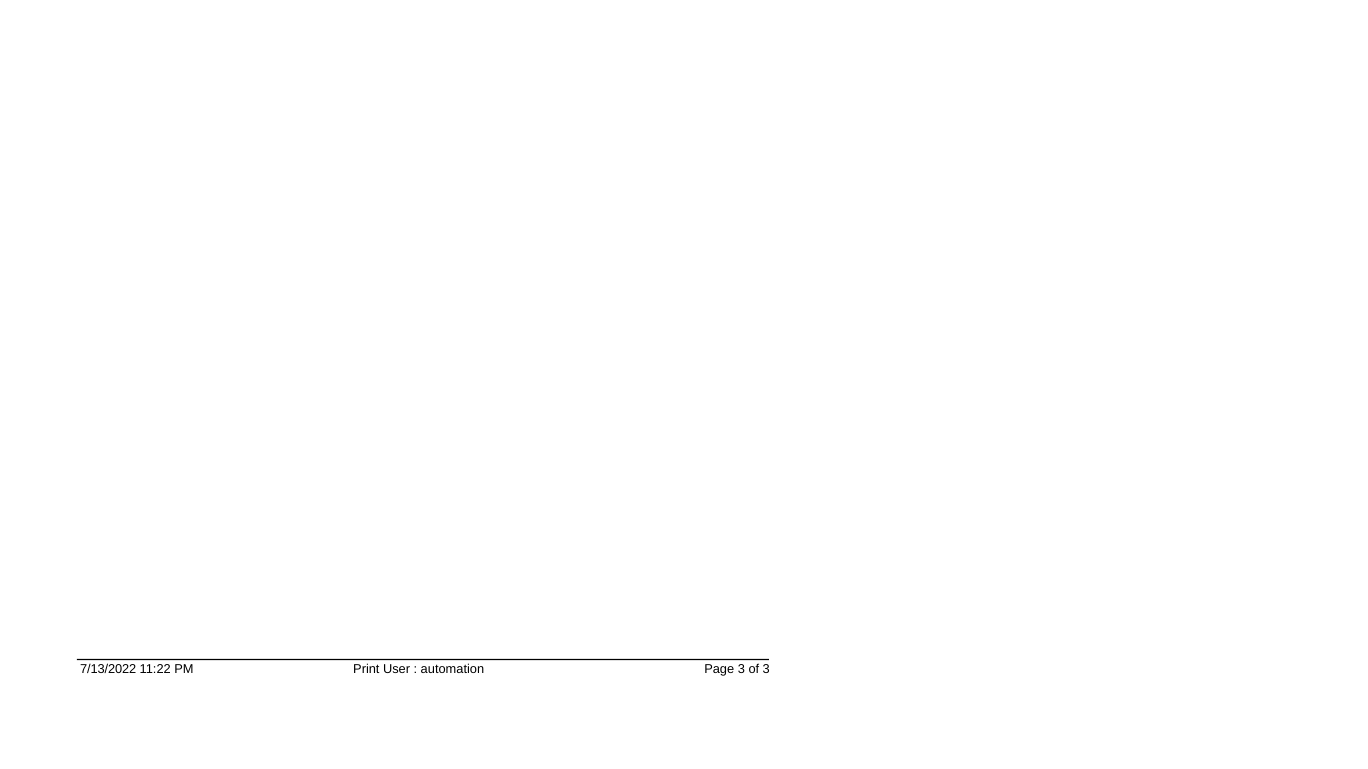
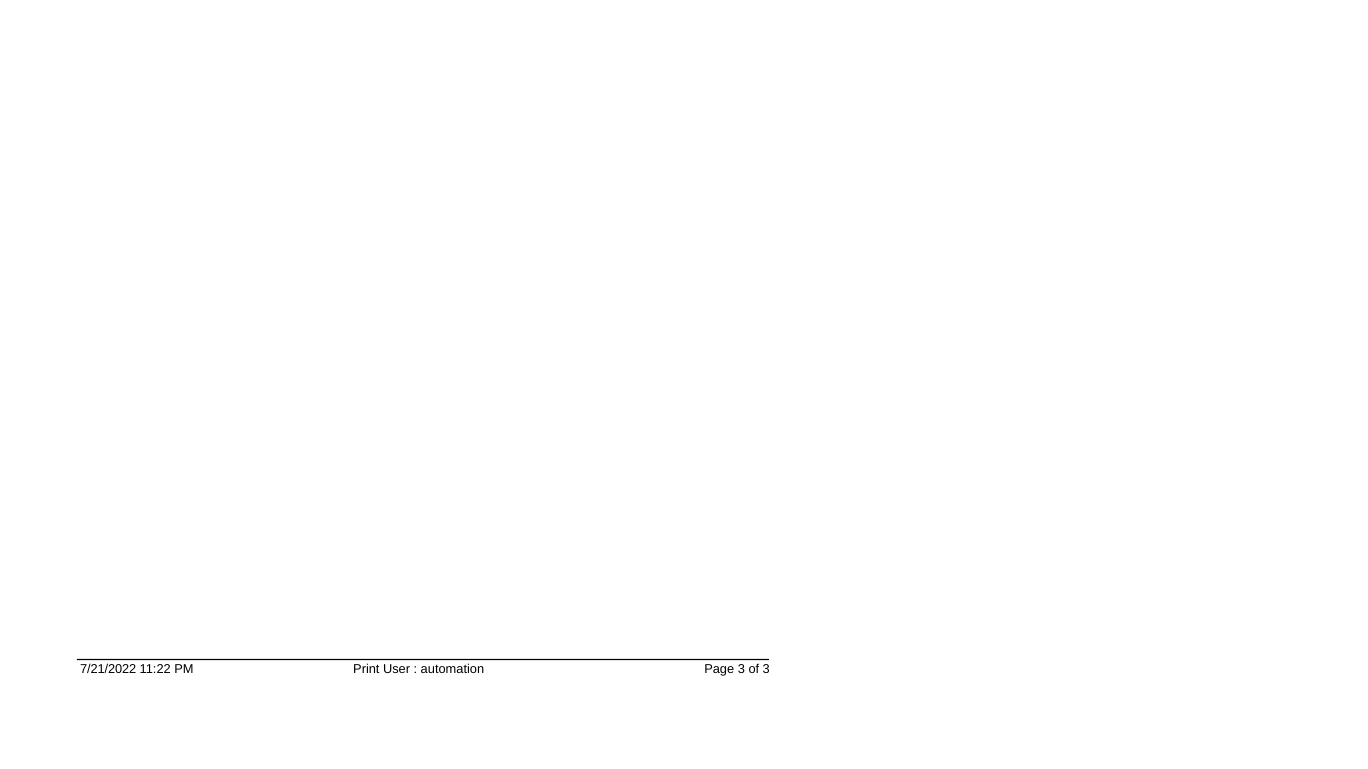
7/13/2022: 7/13/2022 -> 7/21/2022
